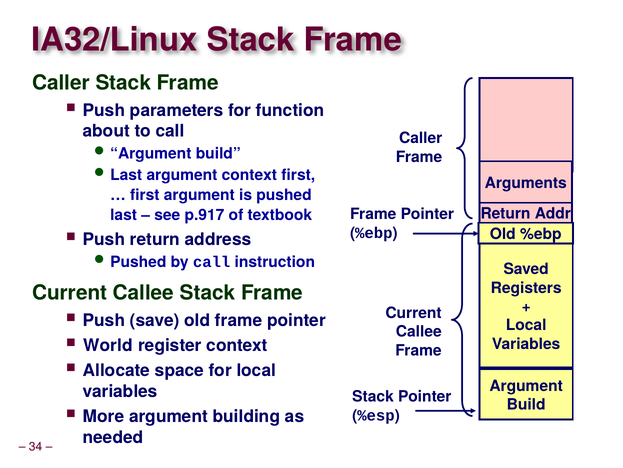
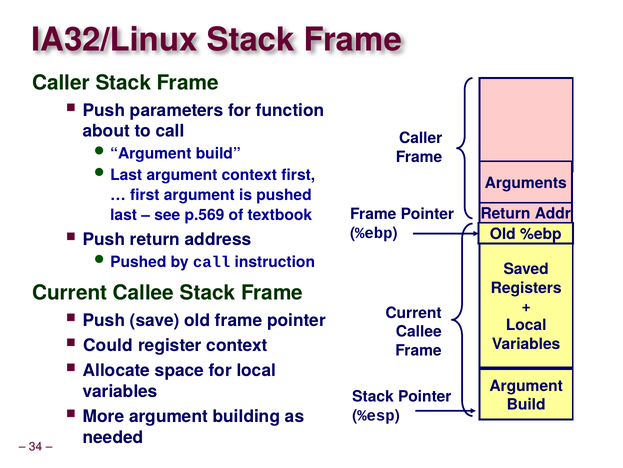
p.917: p.917 -> p.569
World: World -> Could
